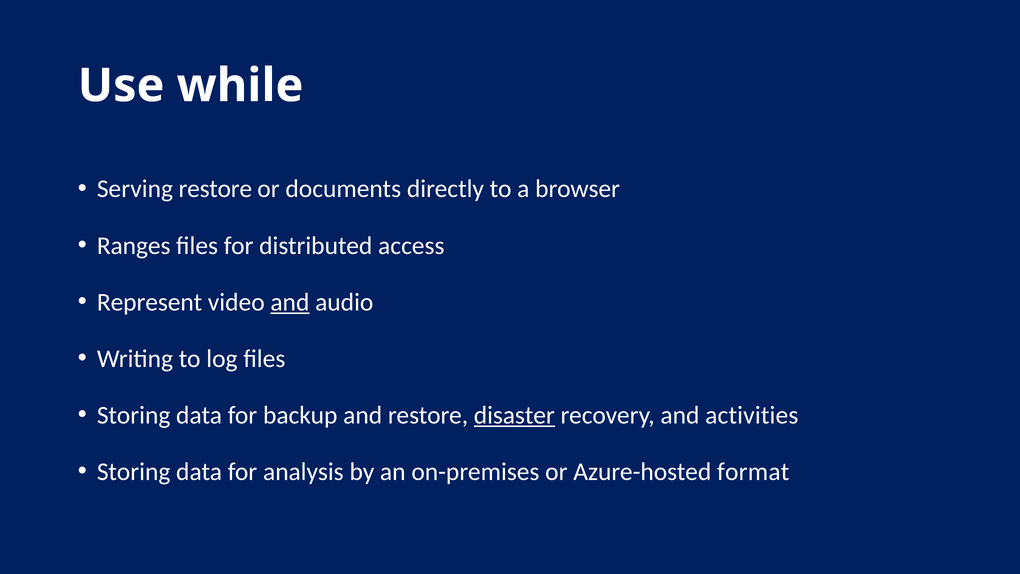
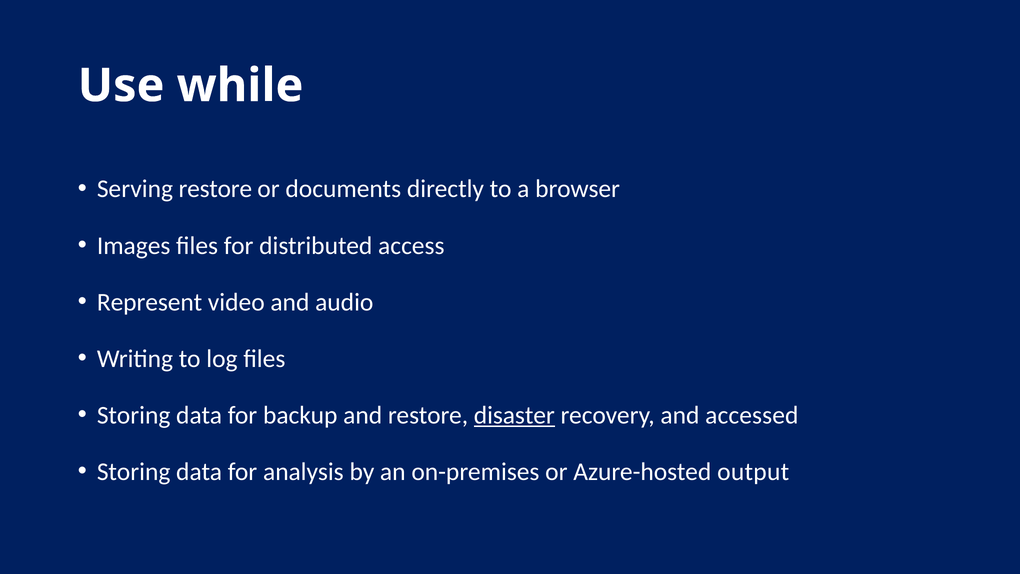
Ranges: Ranges -> Images
and at (290, 302) underline: present -> none
activities: activities -> accessed
format: format -> output
